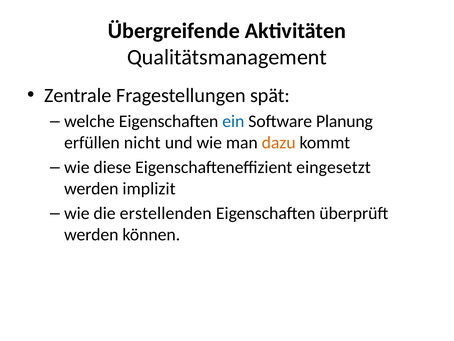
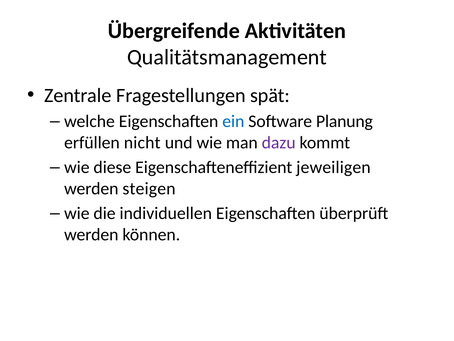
dazu colour: orange -> purple
eingesetzt: eingesetzt -> jeweiligen
implizit: implizit -> steigen
erstellenden: erstellenden -> individuellen
